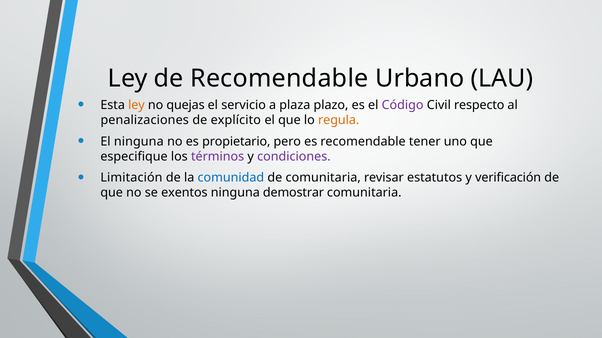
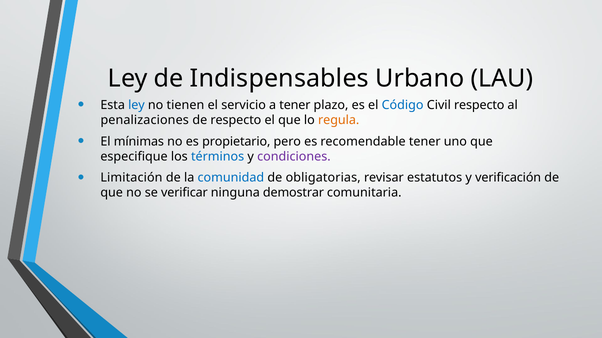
de Recomendable: Recomendable -> Indispensables
ley at (136, 105) colour: orange -> blue
quejas: quejas -> tienen
a plaza: plaza -> tener
Código colour: purple -> blue
de explícito: explícito -> respecto
El ninguna: ninguna -> mínimas
términos colour: purple -> blue
de comunitaria: comunitaria -> obligatorias
exentos: exentos -> verificar
